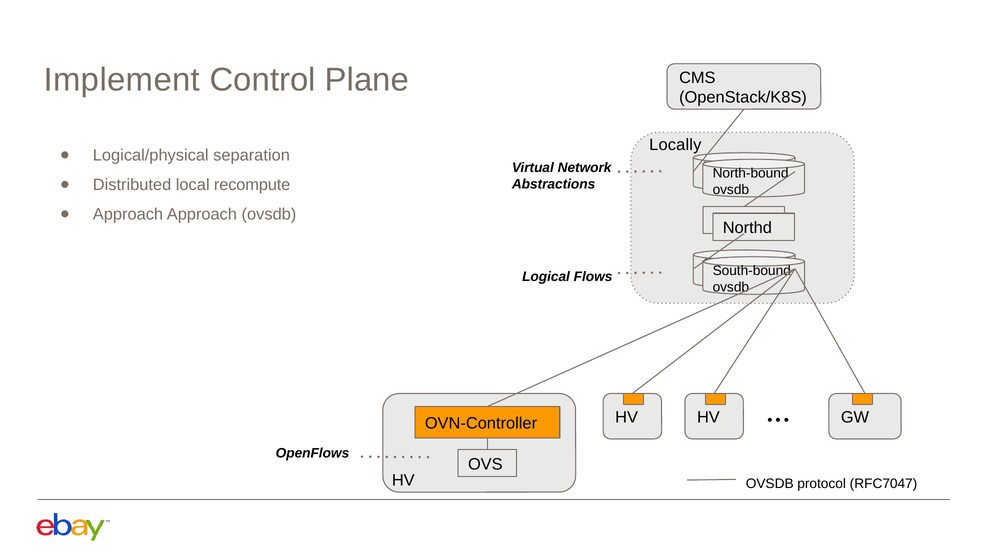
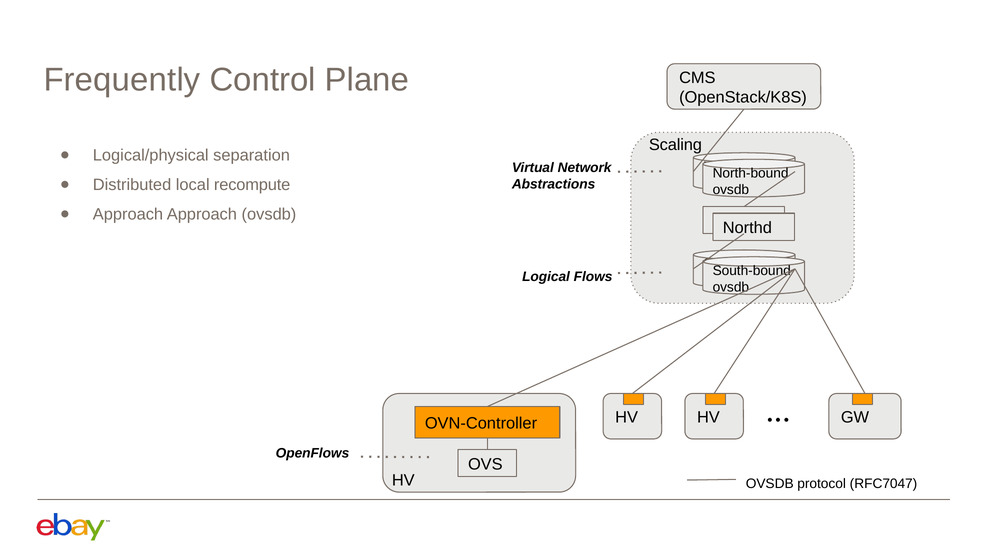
Implement: Implement -> Frequently
Locally: Locally -> Scaling
